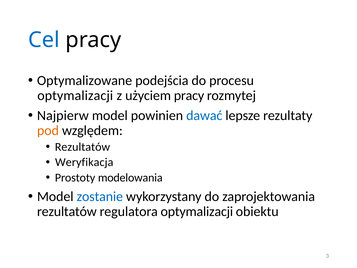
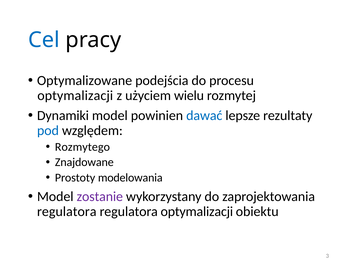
użyciem pracy: pracy -> wielu
Najpierw: Najpierw -> Dynamiki
pod colour: orange -> blue
Rezultatów at (82, 147): Rezultatów -> Rozmytego
Weryfikacja: Weryfikacja -> Znajdowane
zostanie colour: blue -> purple
rezultatów at (67, 211): rezultatów -> regulatora
